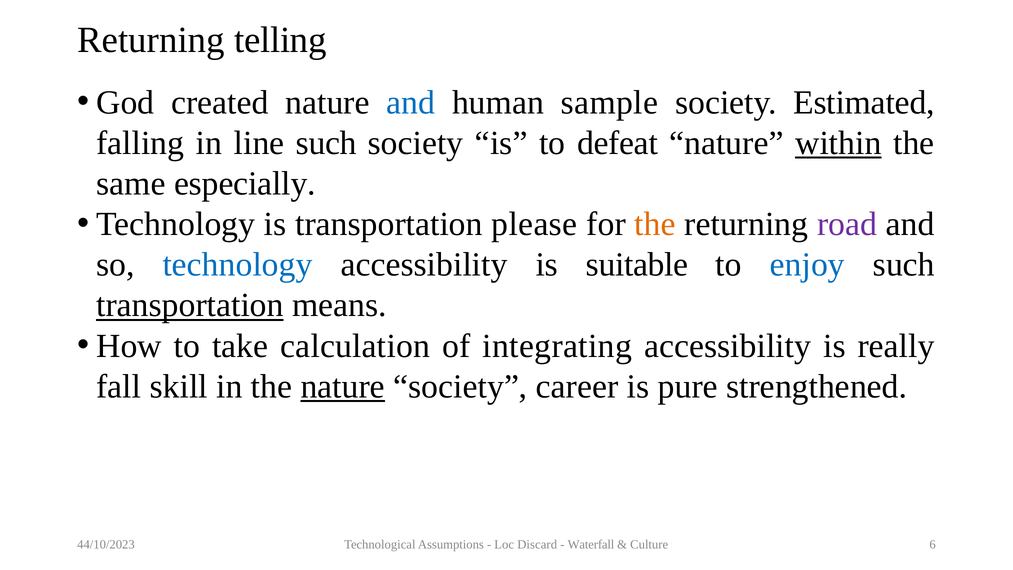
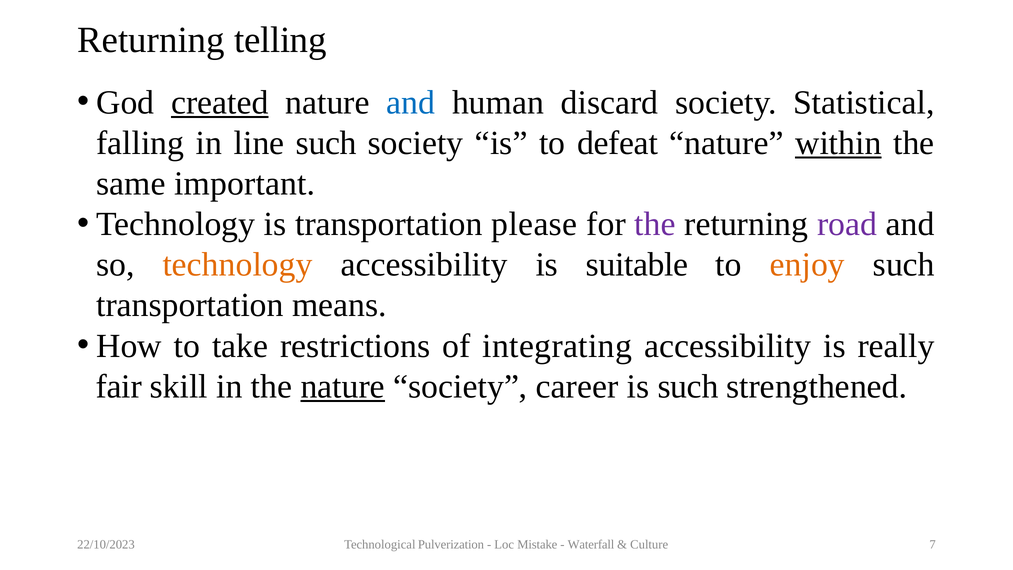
created underline: none -> present
sample: sample -> discard
Estimated: Estimated -> Statistical
especially: especially -> important
the at (655, 224) colour: orange -> purple
technology at (238, 265) colour: blue -> orange
enjoy colour: blue -> orange
transportation at (190, 305) underline: present -> none
calculation: calculation -> restrictions
fall: fall -> fair
is pure: pure -> such
44/10/2023: 44/10/2023 -> 22/10/2023
Assumptions: Assumptions -> Pulverization
Discard: Discard -> Mistake
6: 6 -> 7
